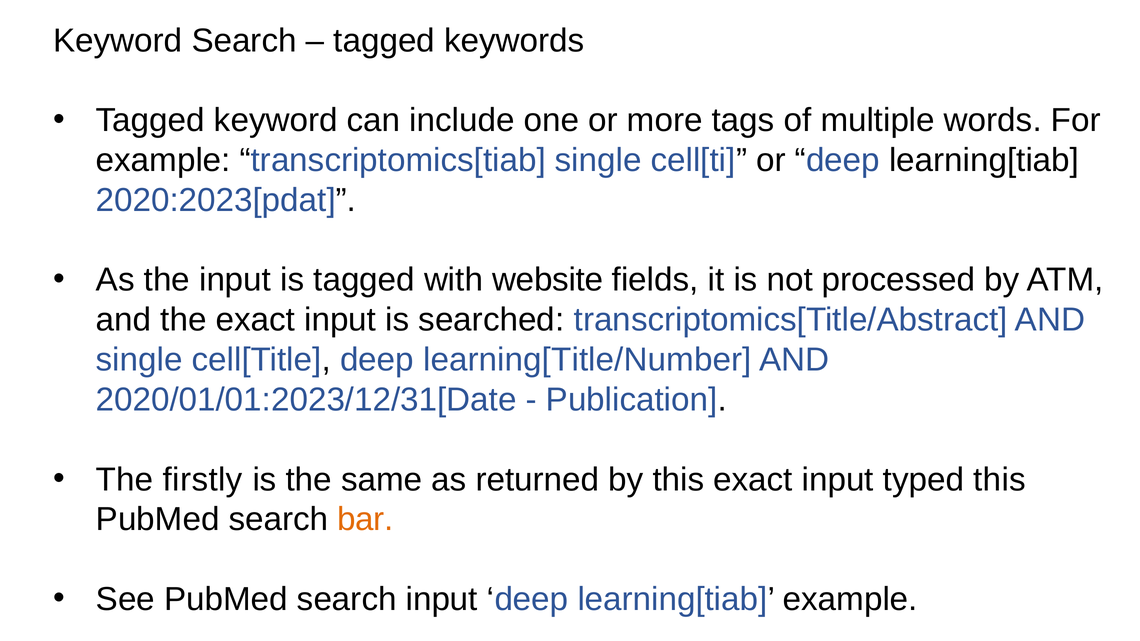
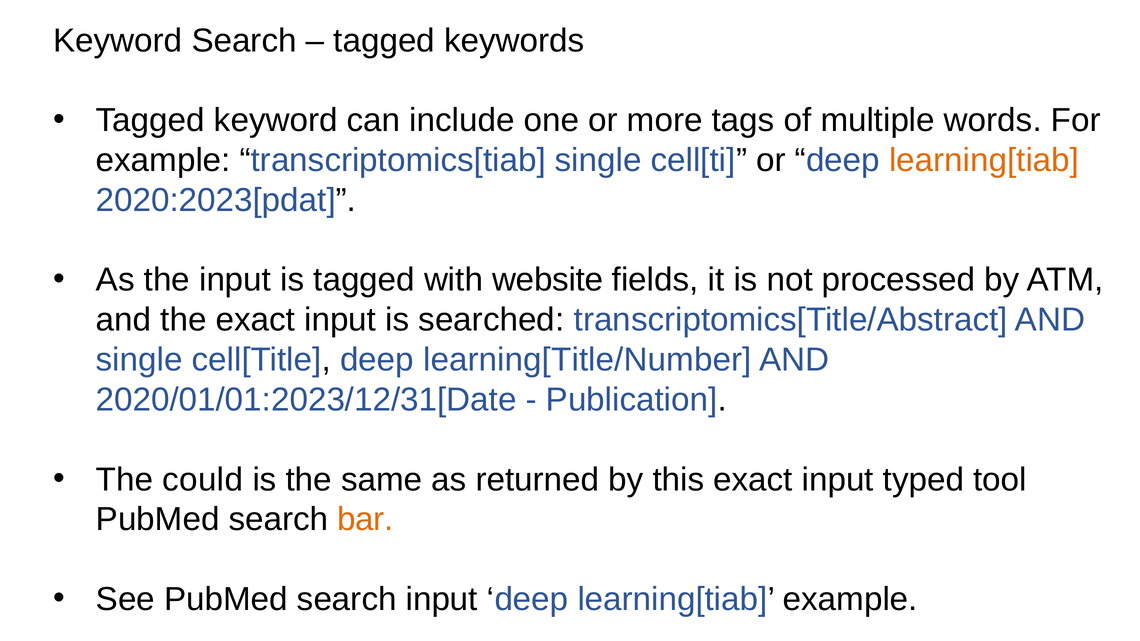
learning[tiab at (984, 160) colour: black -> orange
firstly: firstly -> could
typed this: this -> tool
